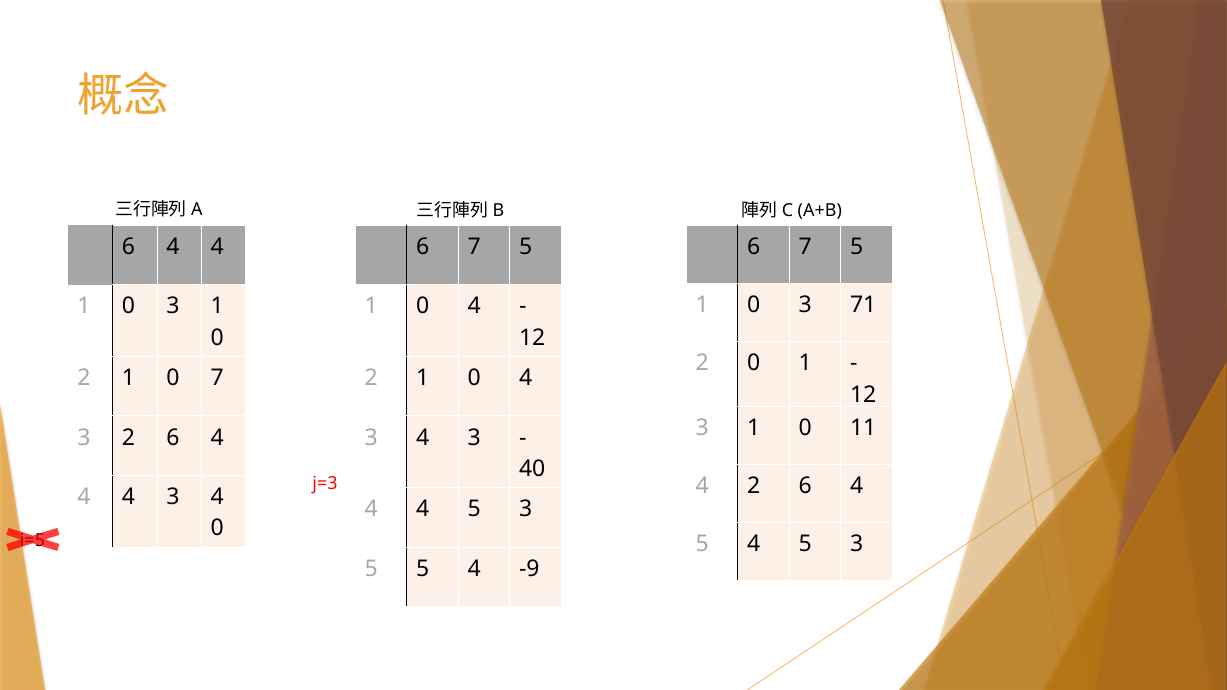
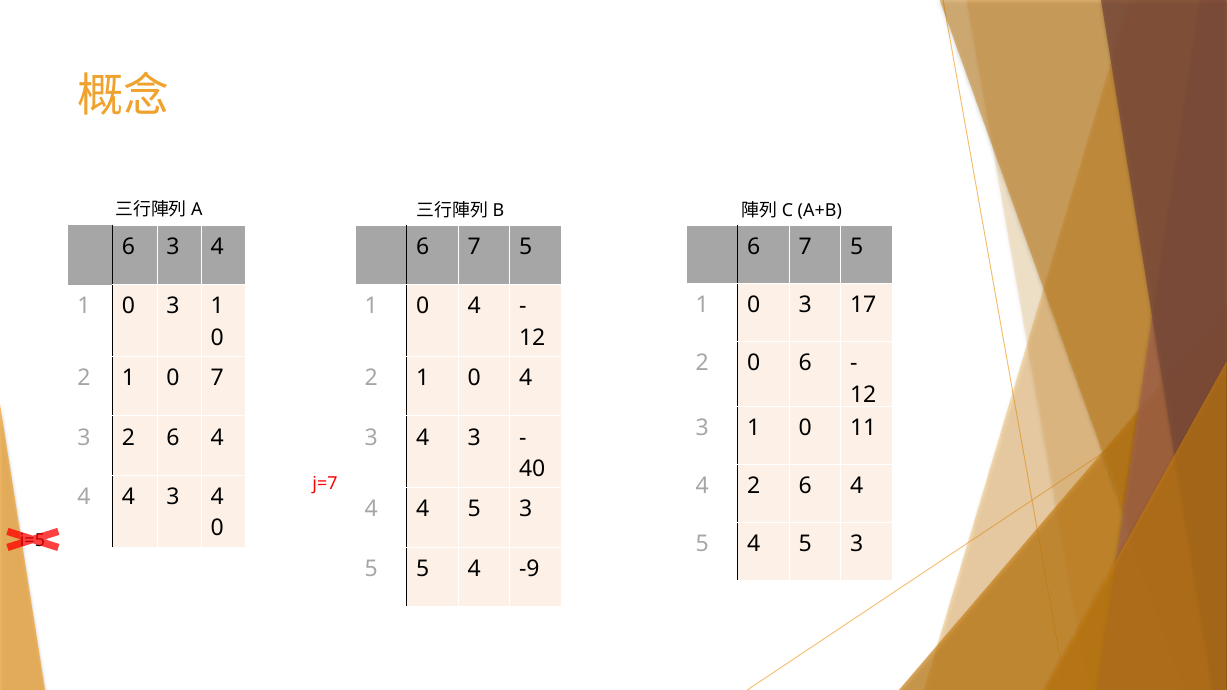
0 6 4: 4 -> 3
71: 71 -> 17
2 0 1: 1 -> 6
j=3: j=3 -> j=7
